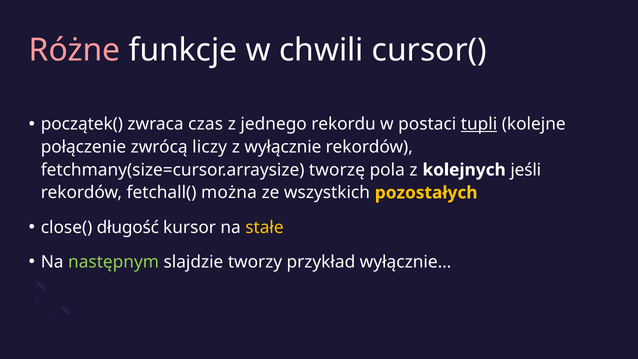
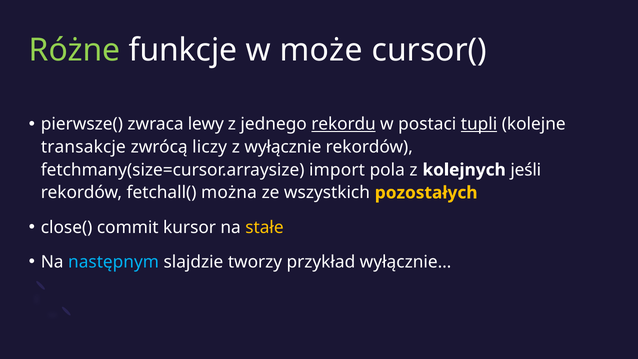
Różne colour: pink -> light green
chwili: chwili -> może
początek(: początek( -> pierwsze(
czas: czas -> lewy
rekordu underline: none -> present
połączenie: połączenie -> transakcje
tworzę: tworzę -> import
długość: długość -> commit
następnym colour: light green -> light blue
